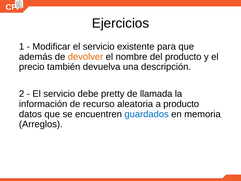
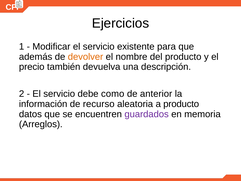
pretty: pretty -> como
llamada: llamada -> anterior
guardados colour: blue -> purple
